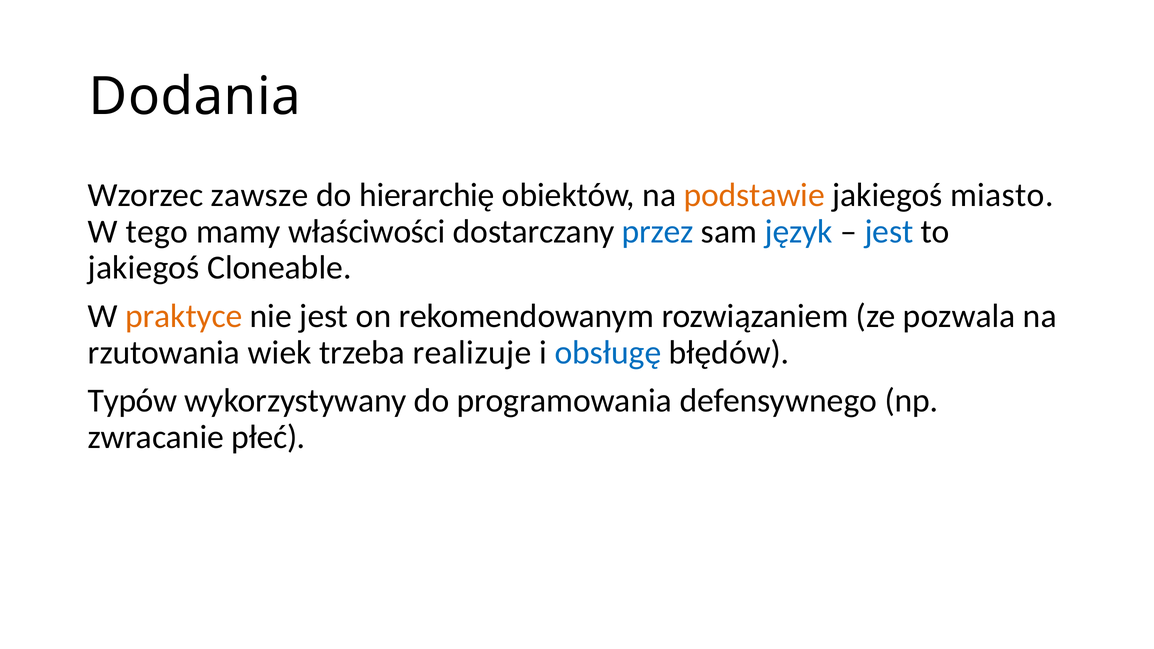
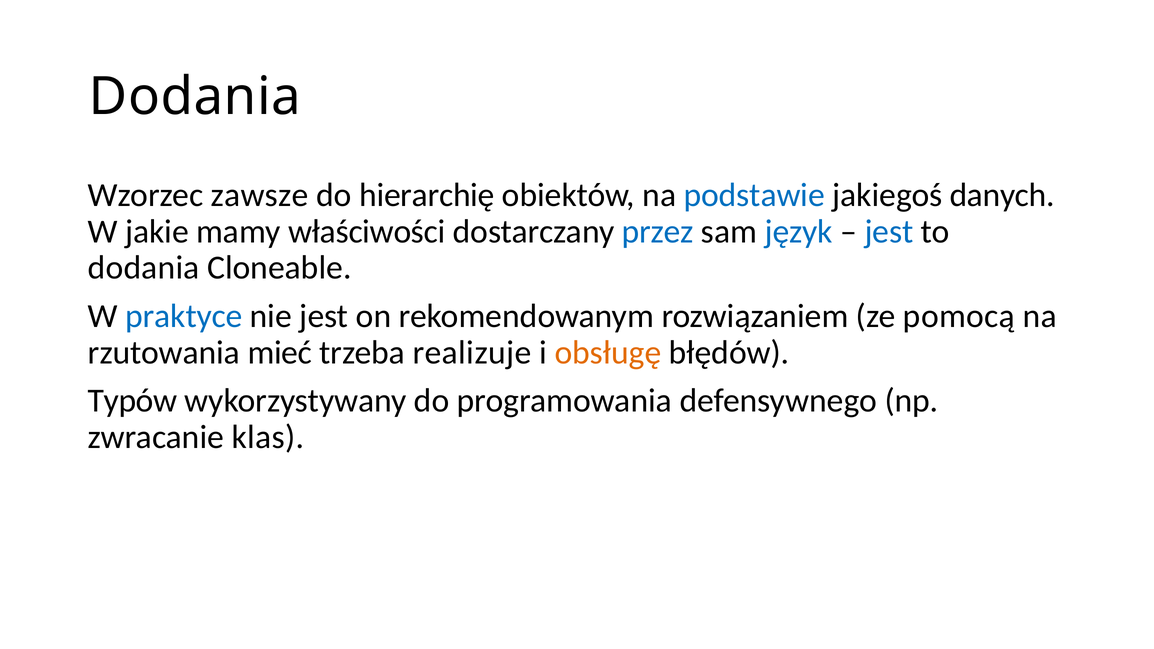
podstawie colour: orange -> blue
miasto: miasto -> danych
tego: tego -> jakie
jakiegoś at (144, 268): jakiegoś -> dodania
praktyce colour: orange -> blue
pozwala: pozwala -> pomocą
wiek: wiek -> mieć
obsługę colour: blue -> orange
płeć: płeć -> klas
